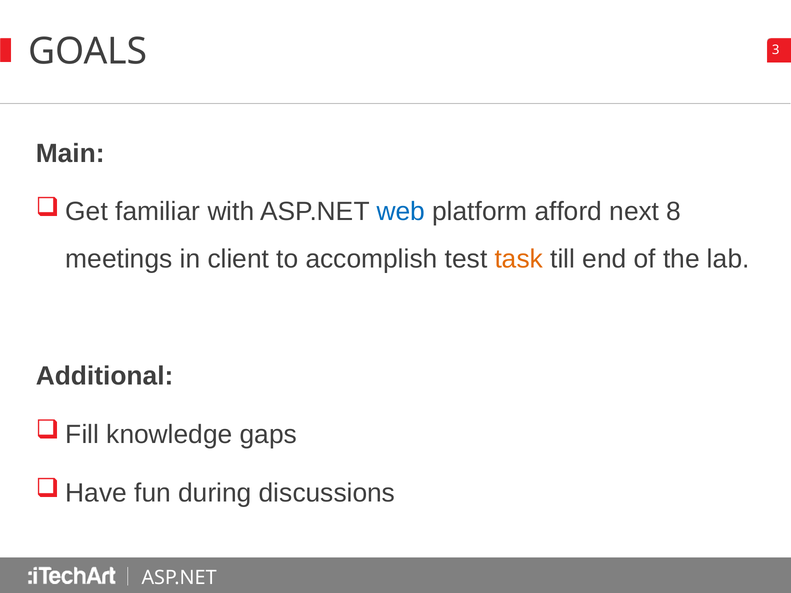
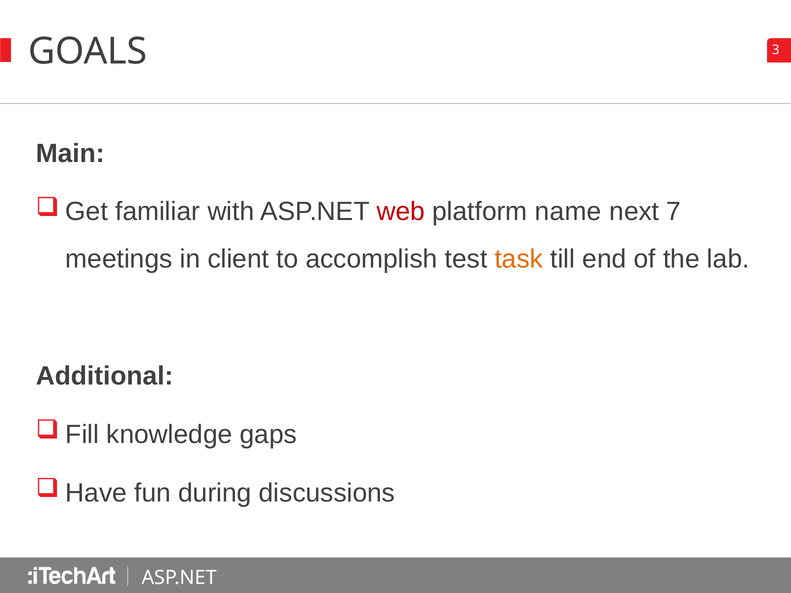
web colour: blue -> red
afford: afford -> name
8: 8 -> 7
